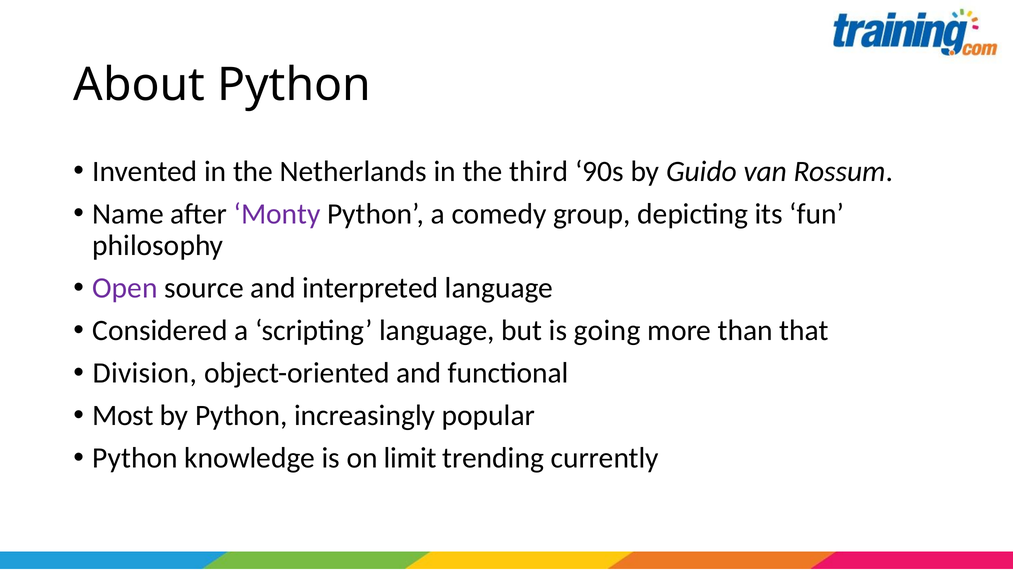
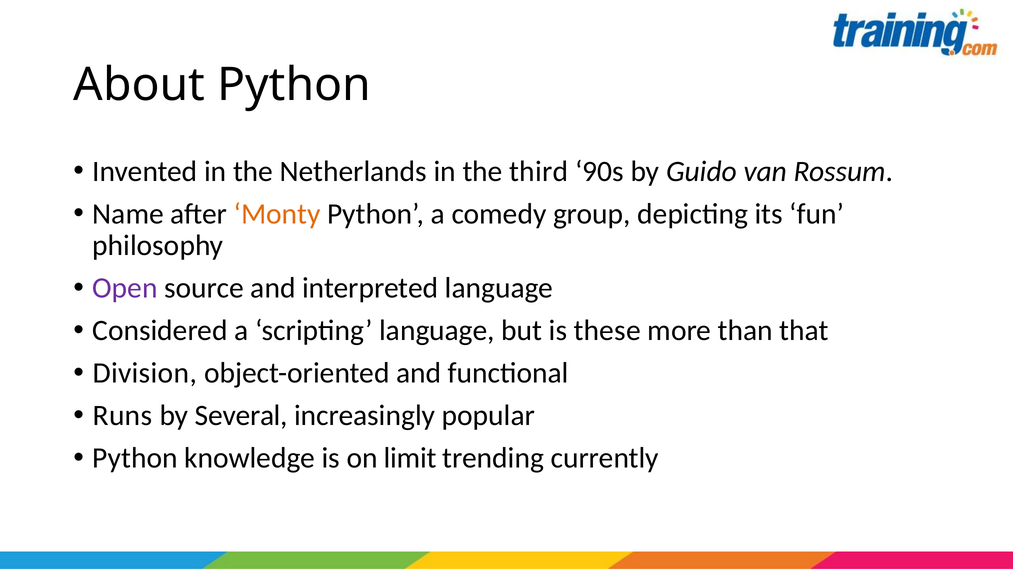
Monty colour: purple -> orange
going: going -> these
Most: Most -> Runs
by Python: Python -> Several
